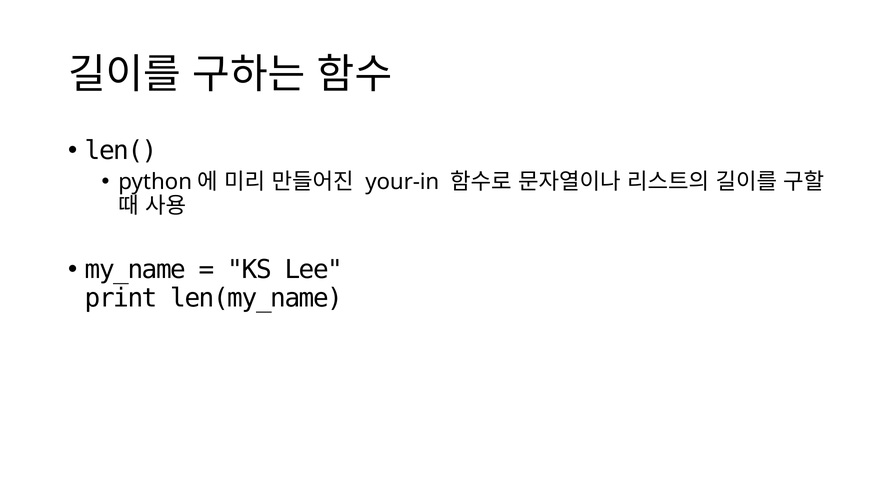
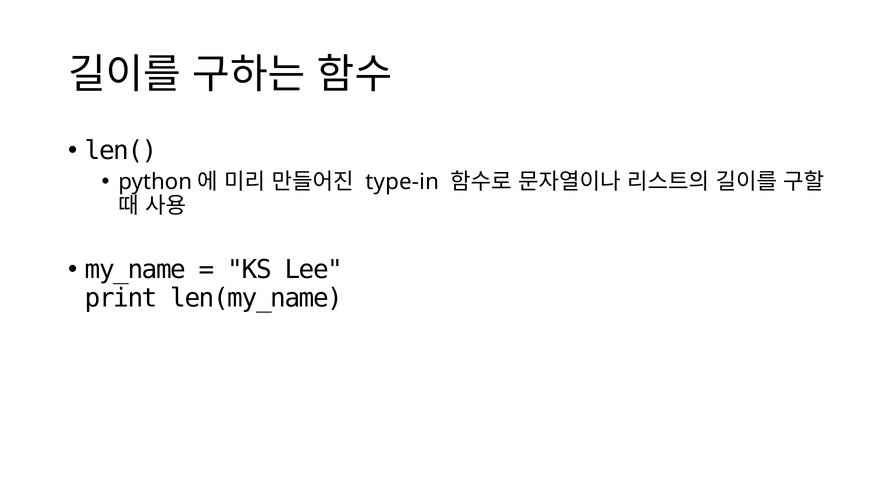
your-in: your-in -> type-in
